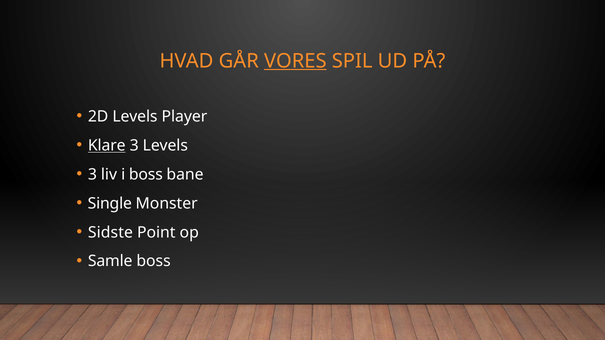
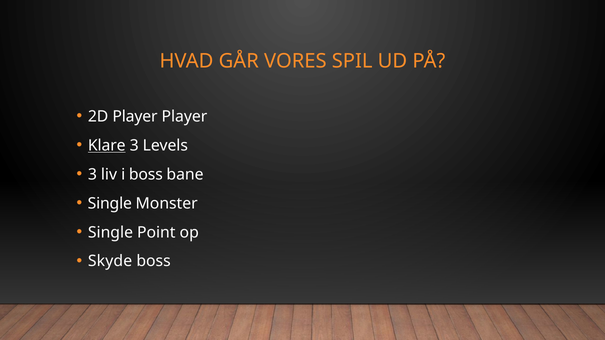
VORES underline: present -> none
2D Levels: Levels -> Player
Sidste at (110, 233): Sidste -> Single
Samle: Samle -> Skyde
